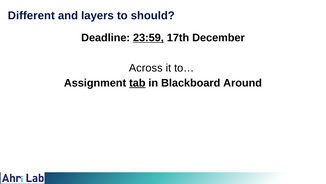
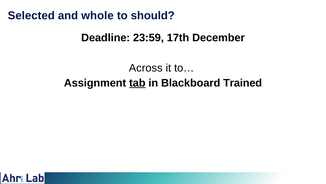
Different: Different -> Selected
layers: layers -> whole
23:59 underline: present -> none
Around: Around -> Trained
